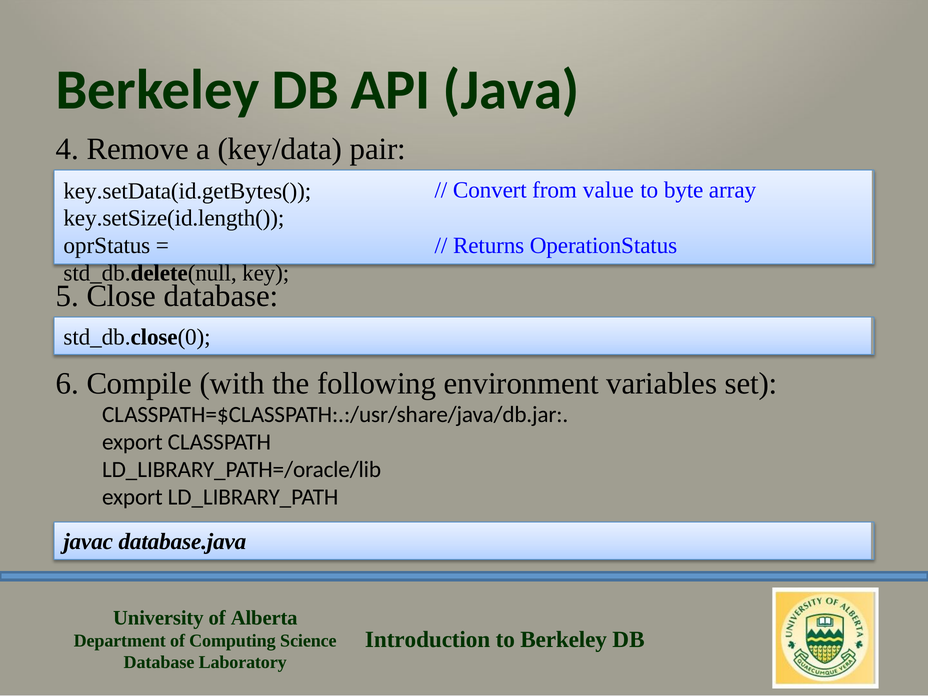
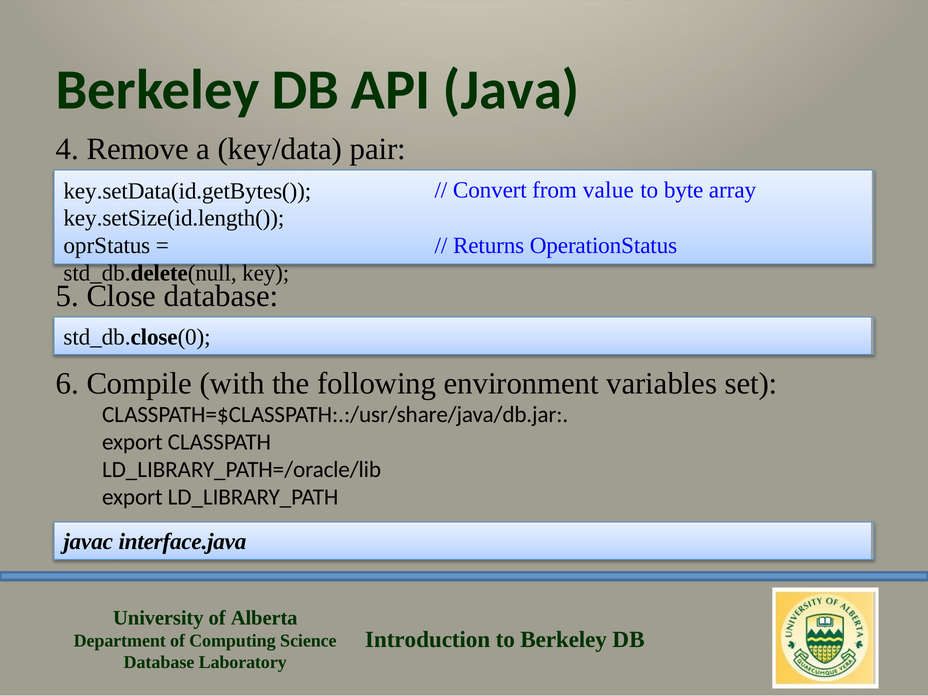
database.java: database.java -> interface.java
